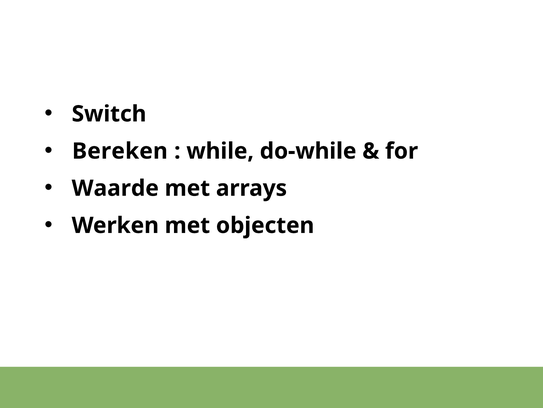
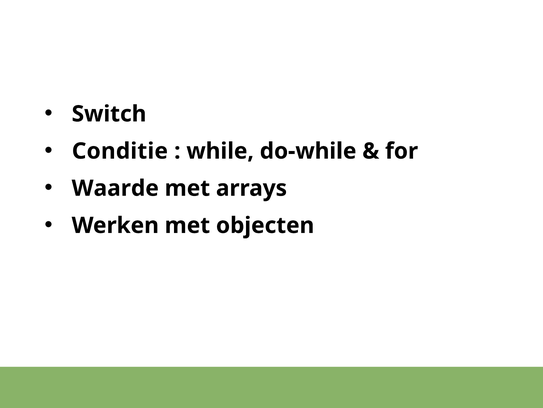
Bereken: Bereken -> Conditie
